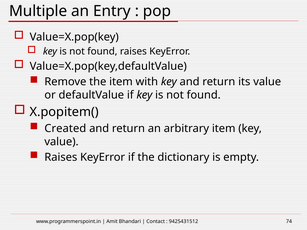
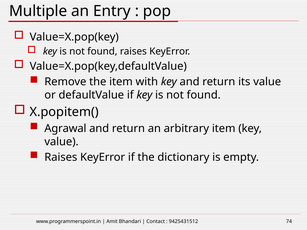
Created: Created -> Agrawal
